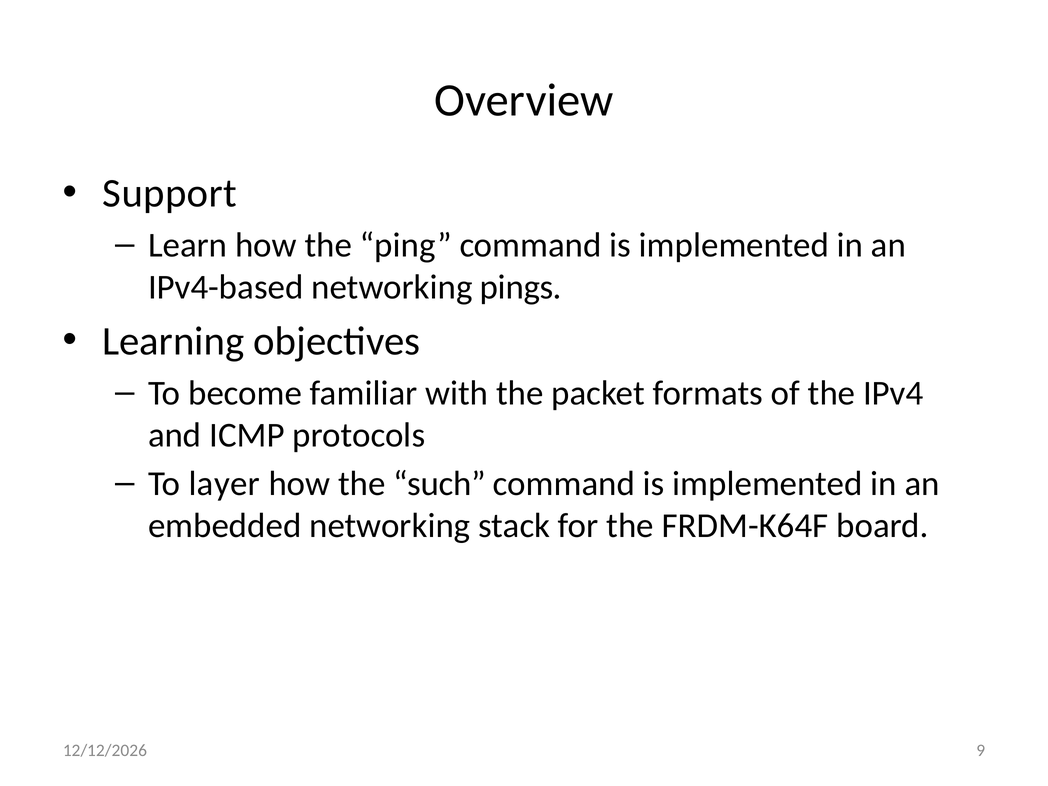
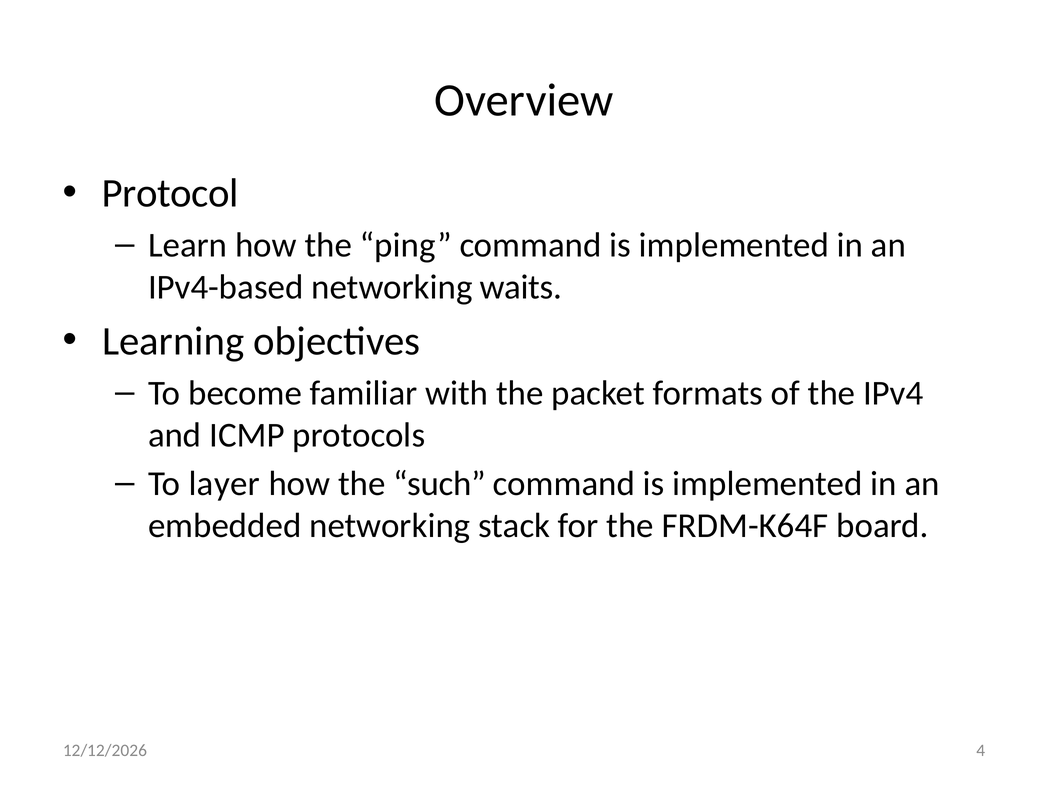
Support: Support -> Protocol
pings: pings -> waits
9: 9 -> 4
